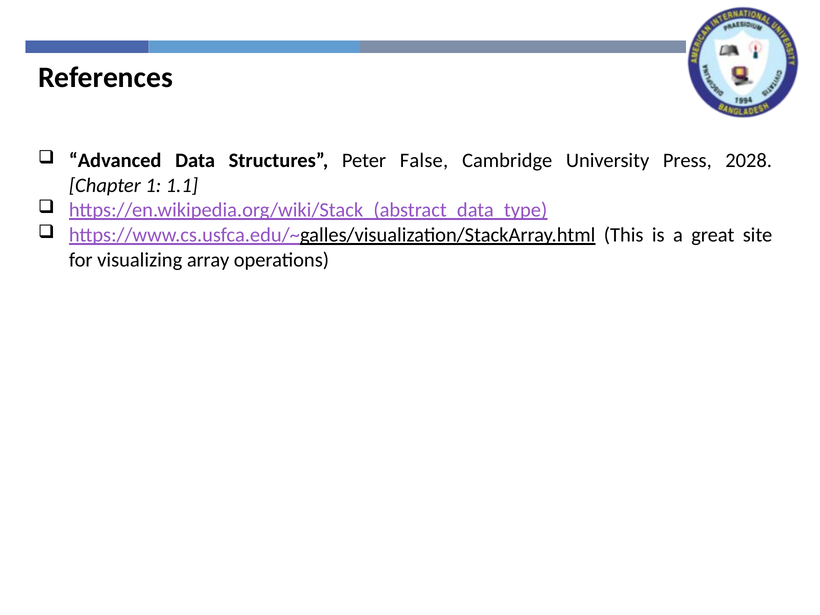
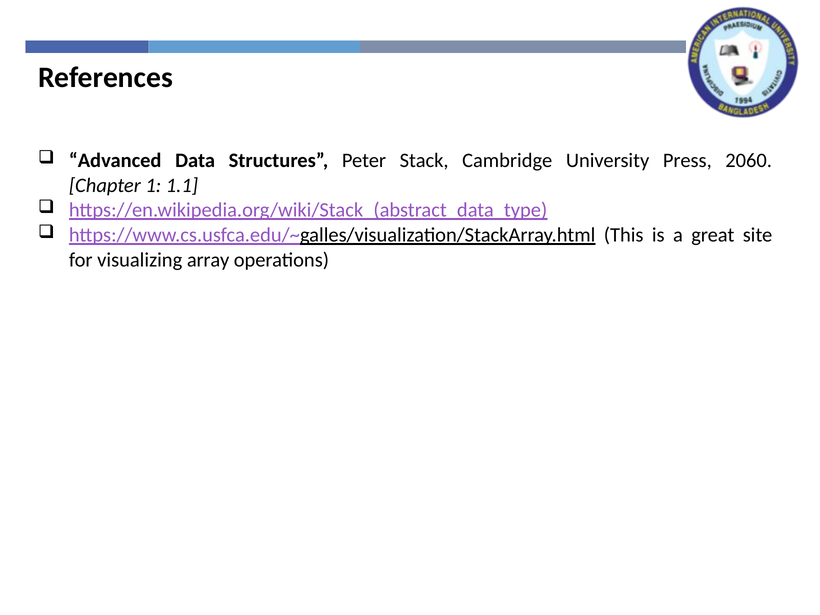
False: False -> Stack
2028: 2028 -> 2060
